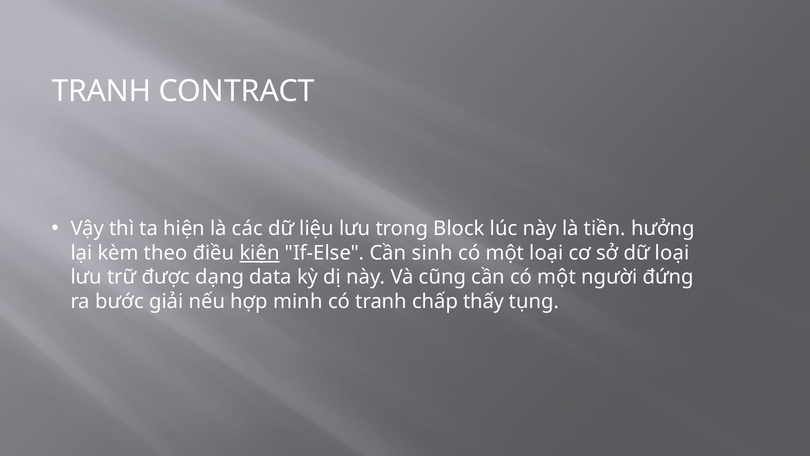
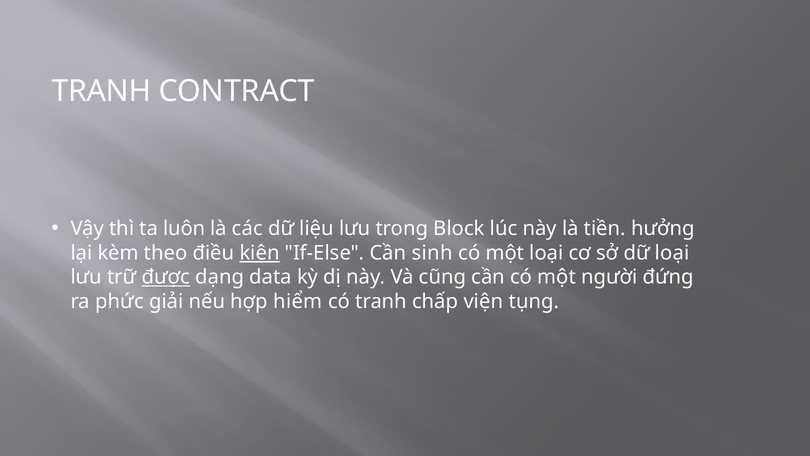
hiện: hiện -> luôn
được underline: none -> present
bước: bước -> phức
minh: minh -> hiểm
thấy: thấy -> viện
